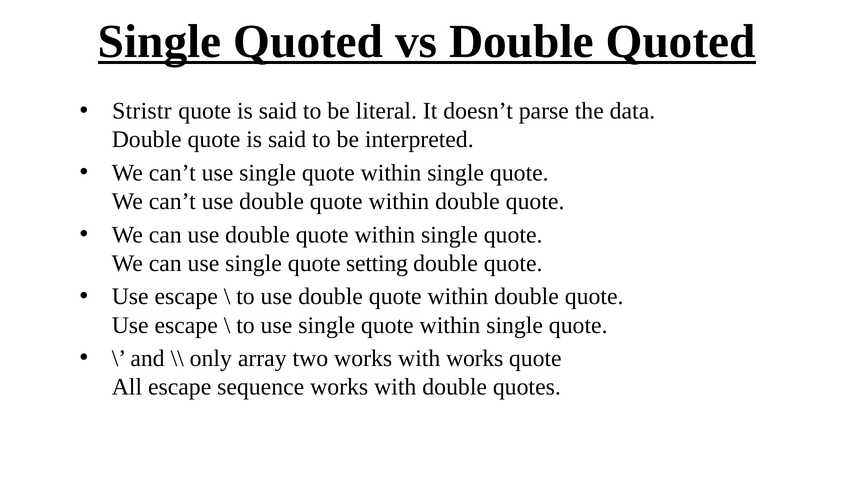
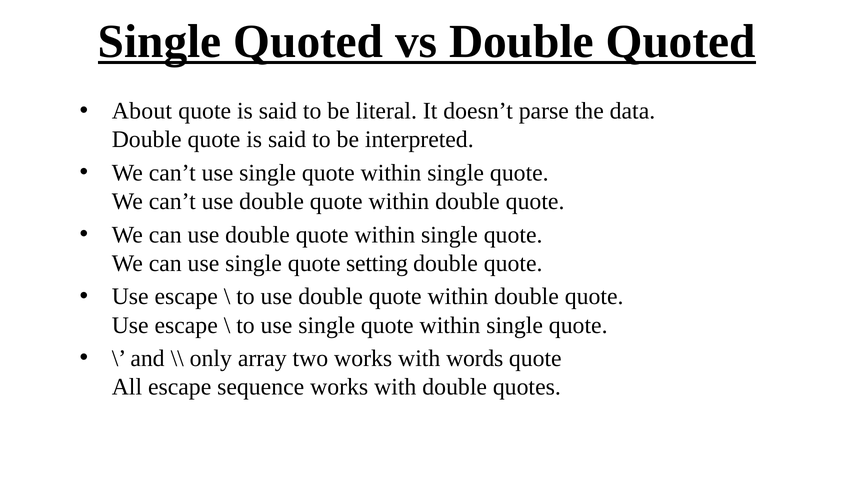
Stristr: Stristr -> About
with works: works -> words
